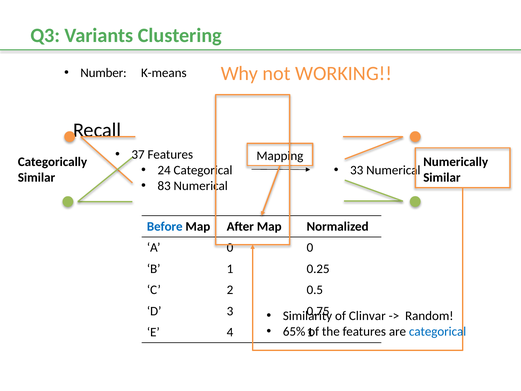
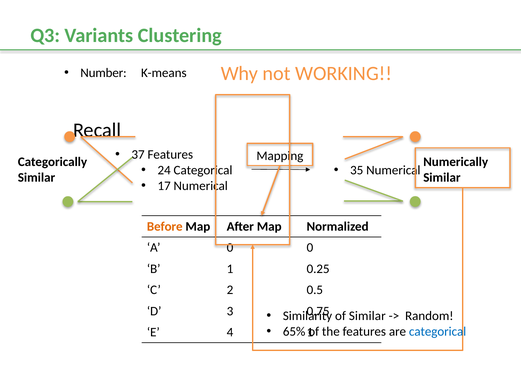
33: 33 -> 35
83: 83 -> 17
Before colour: blue -> orange
of Clinvar: Clinvar -> Similar
